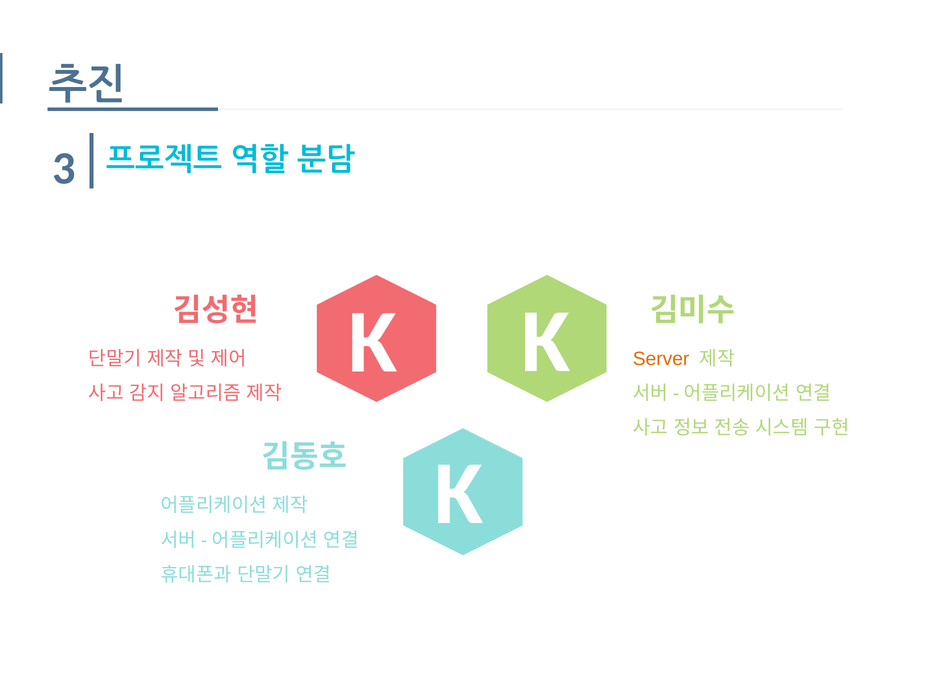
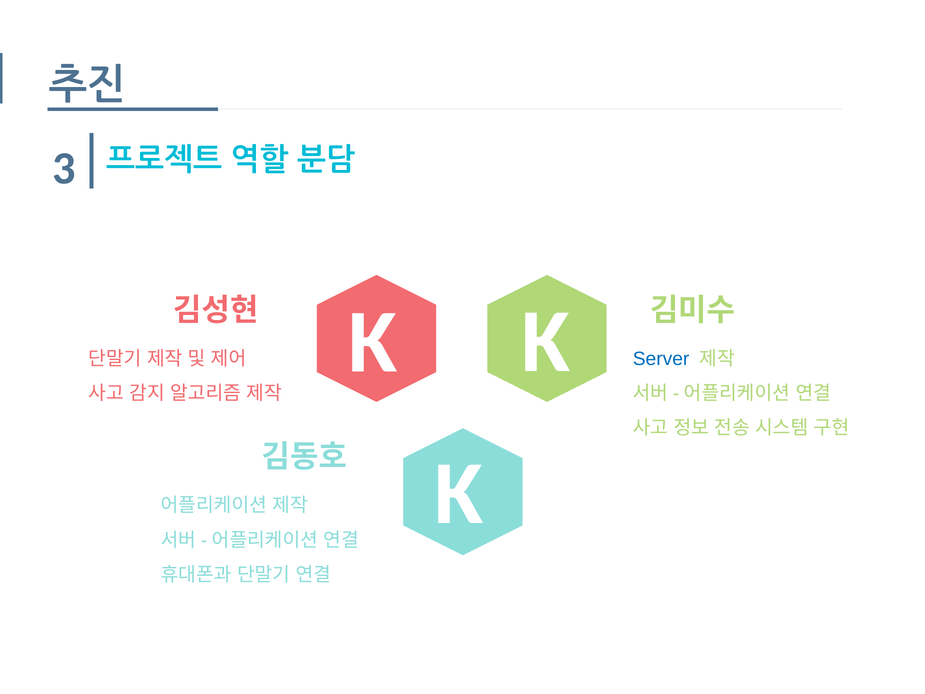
Server colour: orange -> blue
